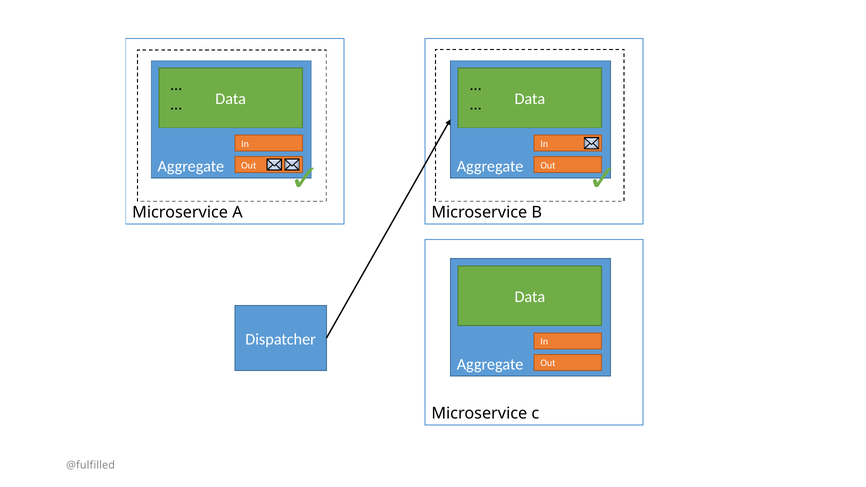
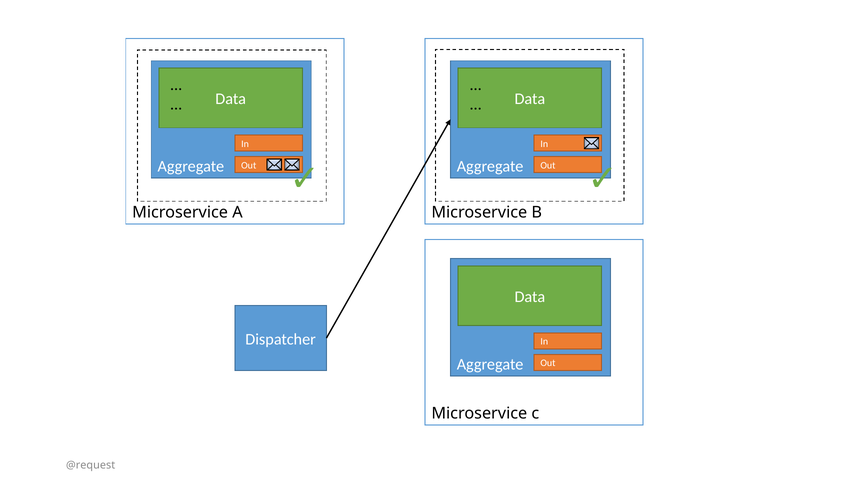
@fulfilled: @fulfilled -> @request
